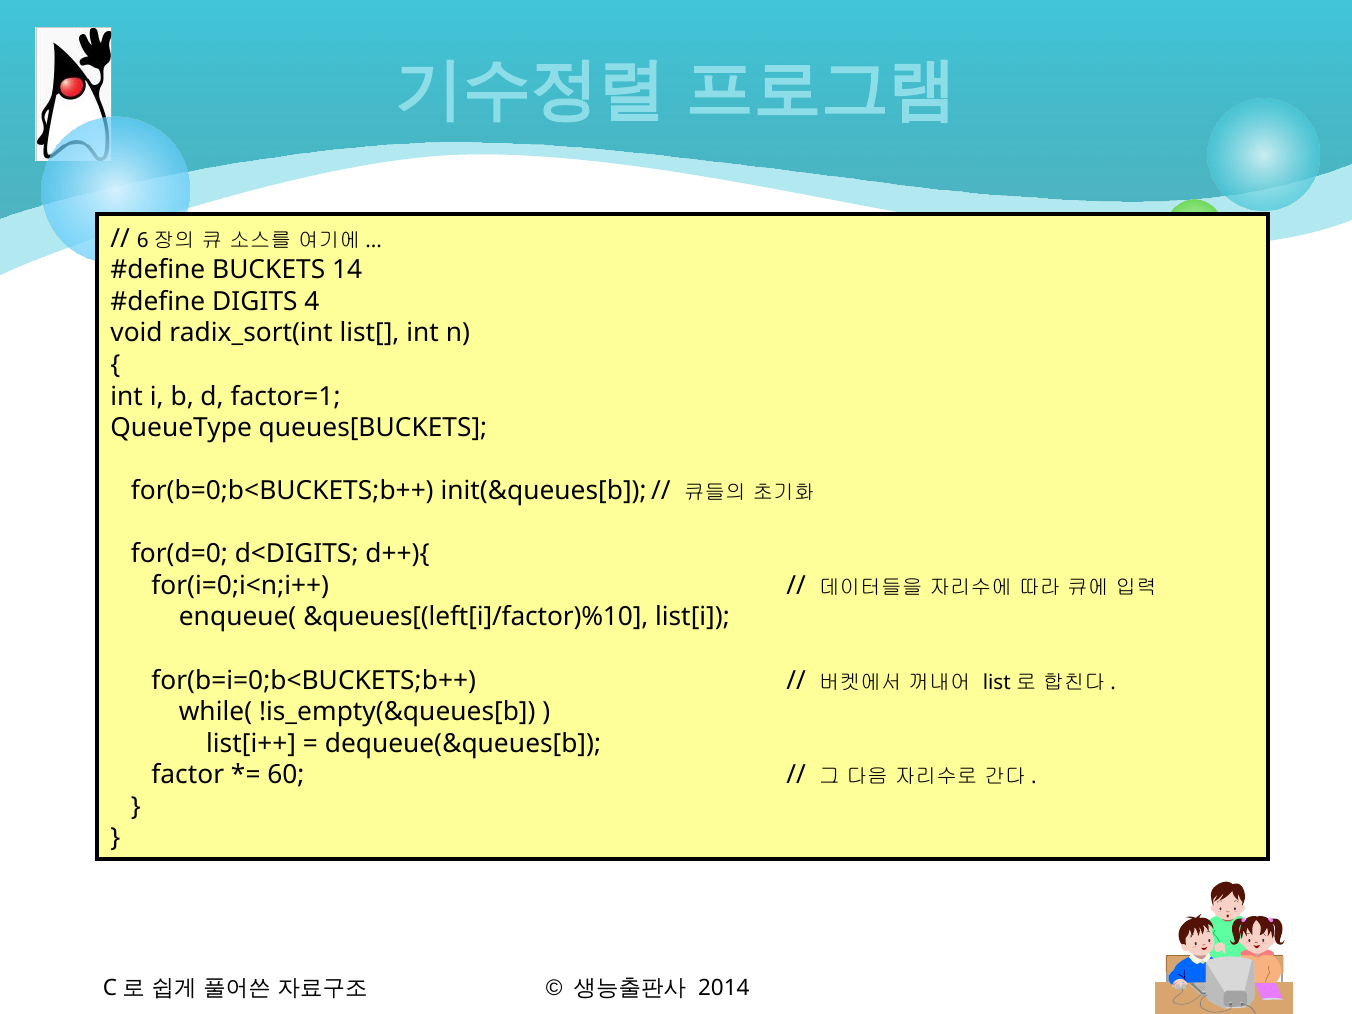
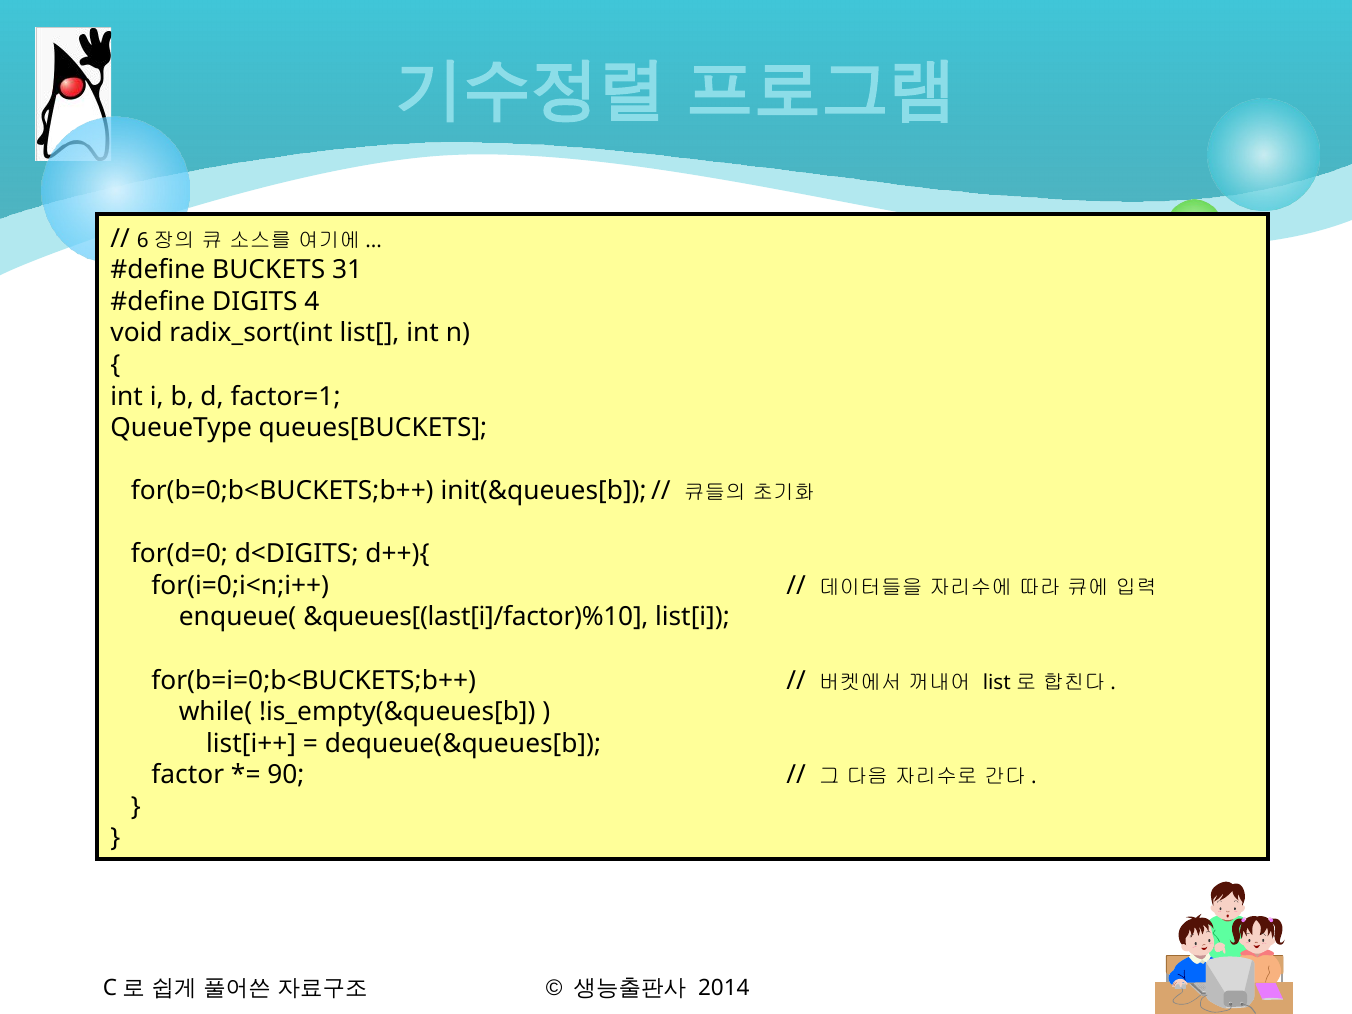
14: 14 -> 31
&queues[(left[i]/factor)%10: &queues[(left[i]/factor)%10 -> &queues[(last[i]/factor)%10
60: 60 -> 90
